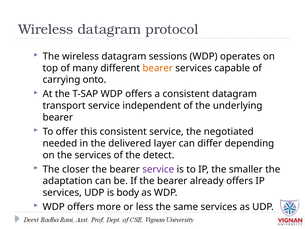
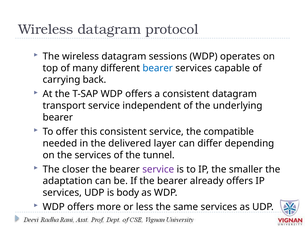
bearer at (158, 68) colour: orange -> blue
onto: onto -> back
negotiated: negotiated -> compatible
detect: detect -> tunnel
